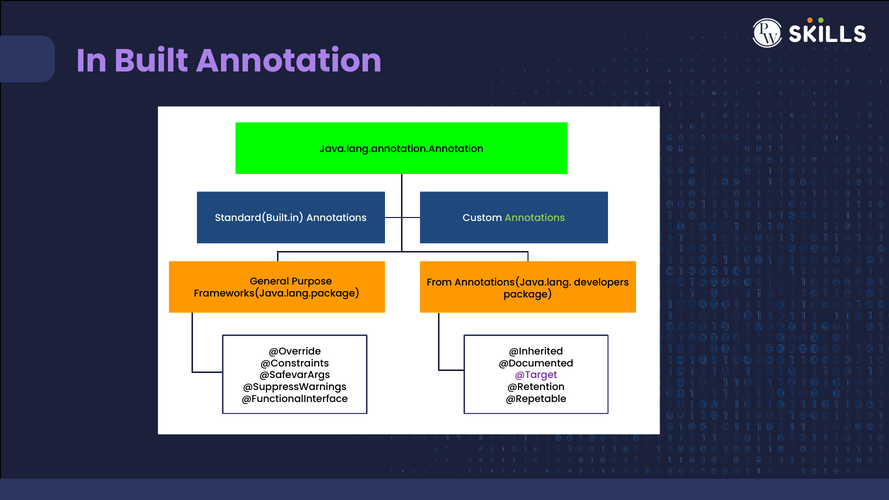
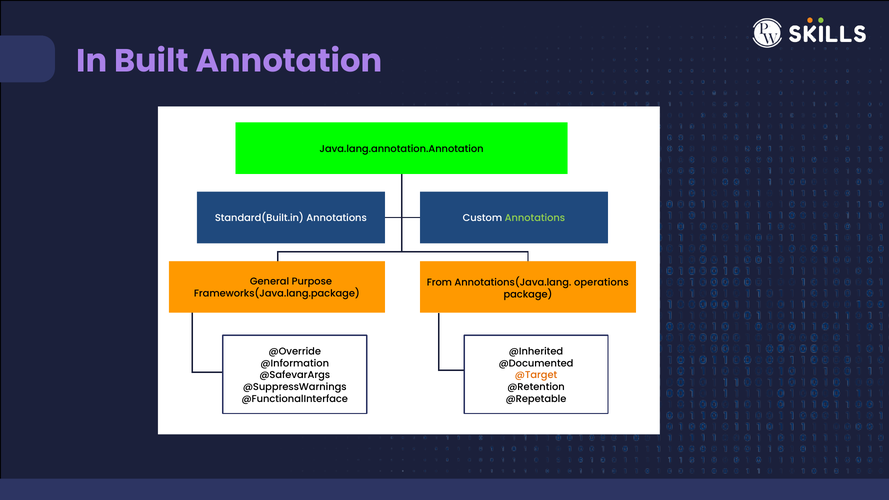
developers: developers -> operations
@Constraints: @Constraints -> @Information
@Target colour: purple -> orange
